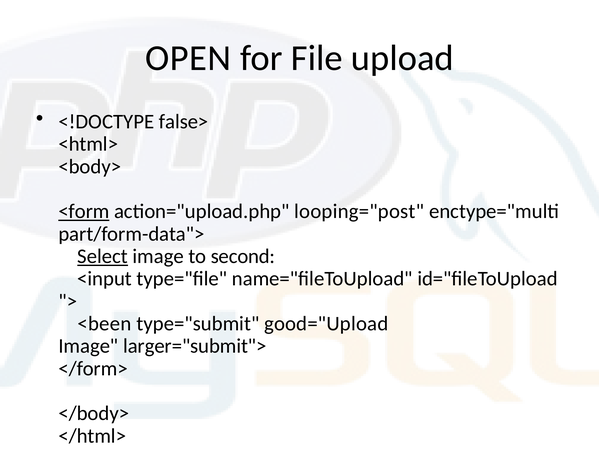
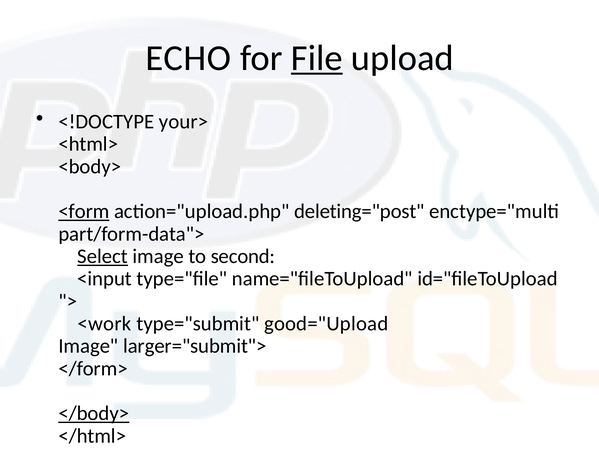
OPEN: OPEN -> ECHO
File underline: none -> present
false>: false> -> your>
looping="post: looping="post -> deleting="post
<been: <been -> <work
</body> underline: none -> present
